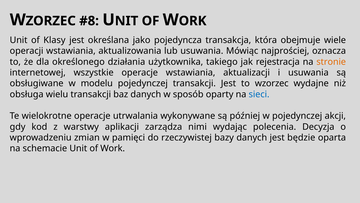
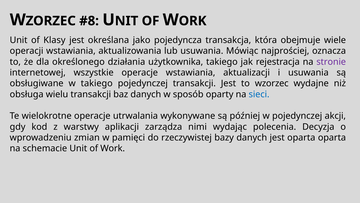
stronie colour: orange -> purple
w modelu: modelu -> takiego
jest będzie: będzie -> oparta
